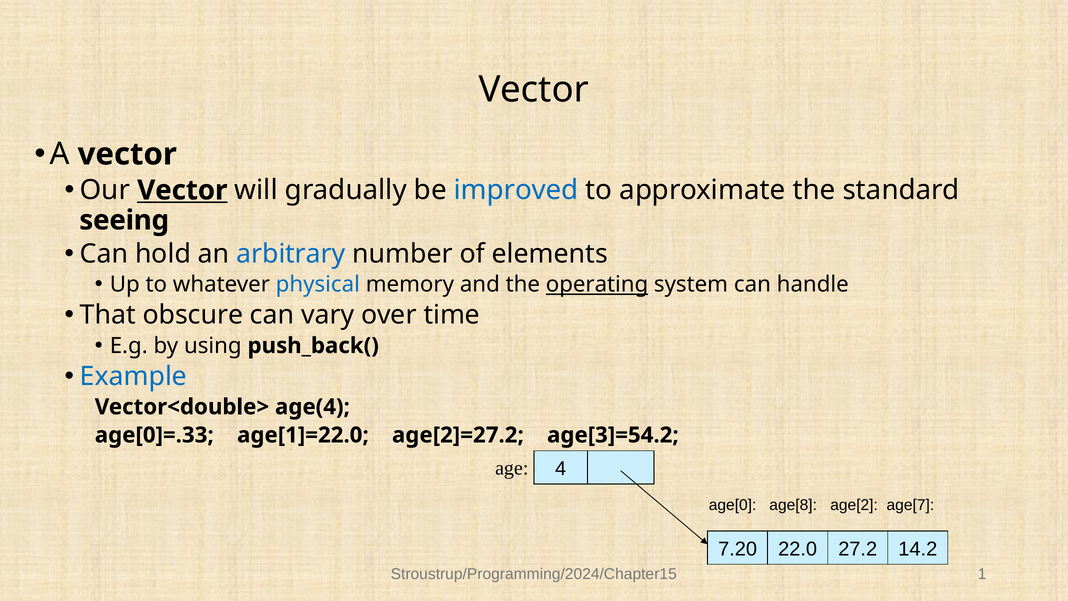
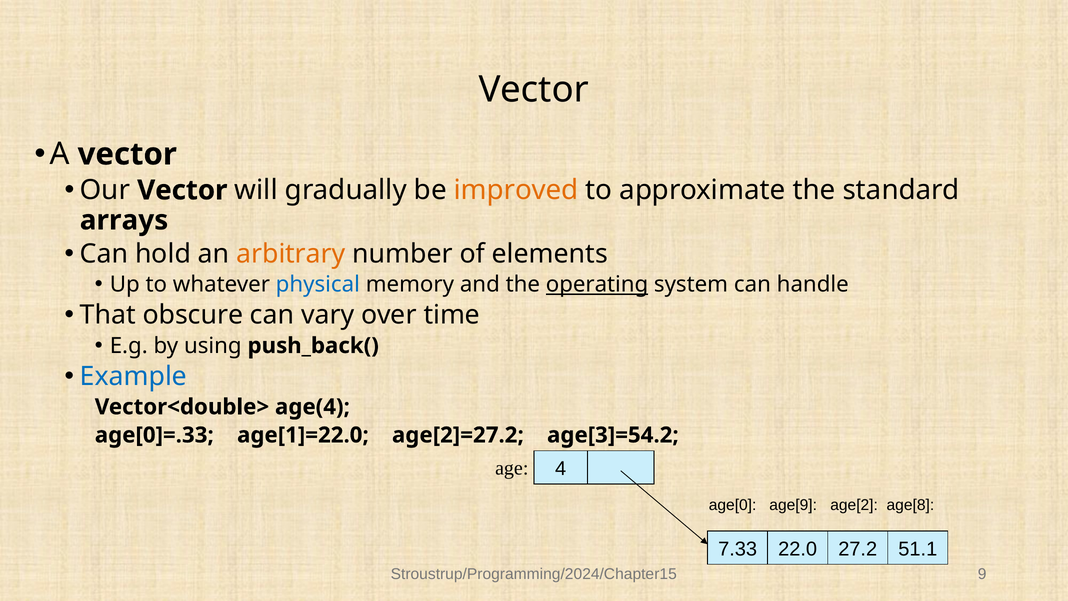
Vector at (182, 190) underline: present -> none
improved colour: blue -> orange
seeing: seeing -> arrays
arbitrary colour: blue -> orange
age[8: age[8 -> age[9
age[7: age[7 -> age[8
7.20: 7.20 -> 7.33
14.2: 14.2 -> 51.1
1: 1 -> 9
